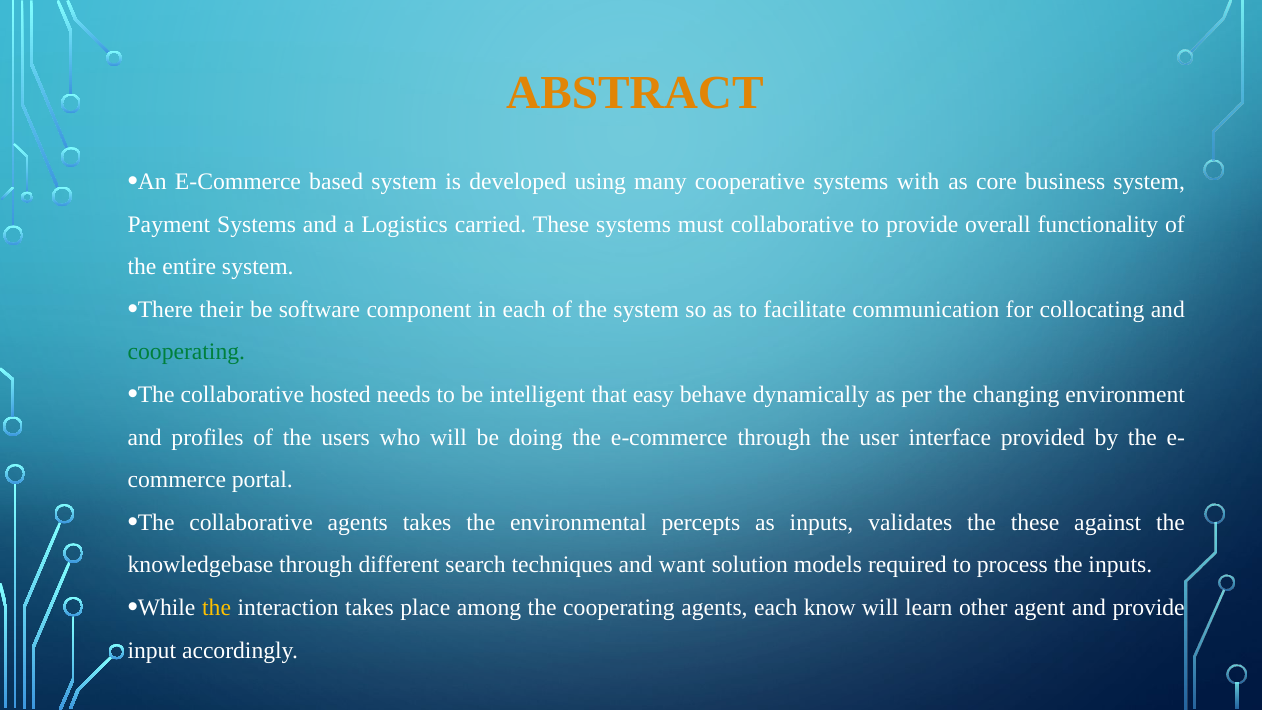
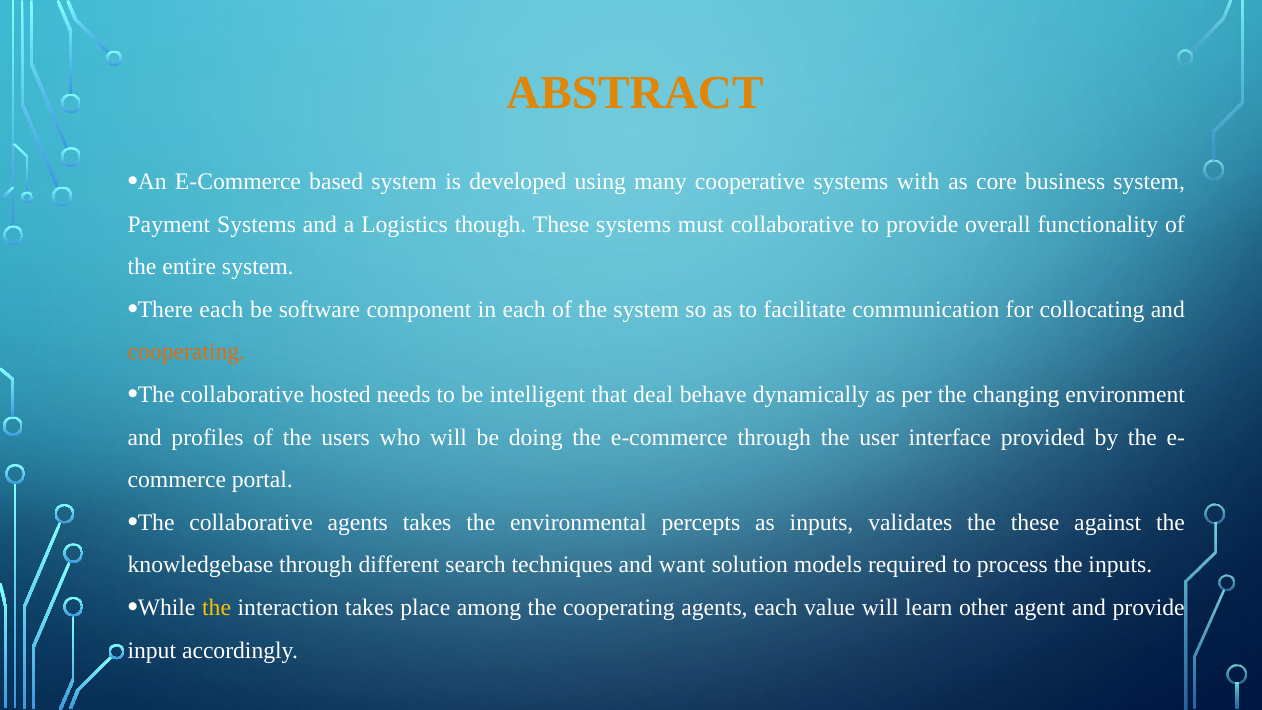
carried: carried -> though
There their: their -> each
cooperating at (186, 352) colour: green -> orange
easy: easy -> deal
know: know -> value
